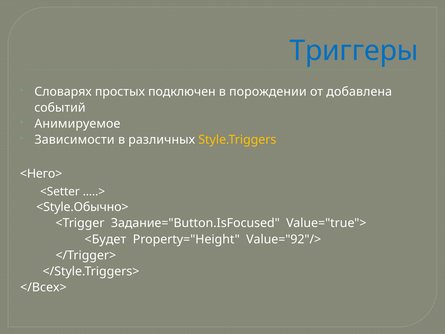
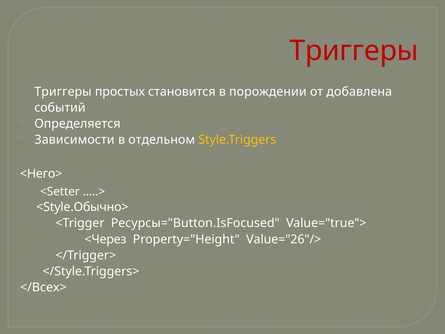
Триггеры at (354, 51) colour: blue -> red
Словарях at (63, 92): Словарях -> Триггеры
подключен: подключен -> становится
Анимируемое: Анимируемое -> Определяется
различных: различных -> отдельном
Задание="Button.IsFocused: Задание="Button.IsFocused -> Ресурсы="Button.IsFocused
<Будет: <Будет -> <Через
Value="92"/>: Value="92"/> -> Value="26"/>
